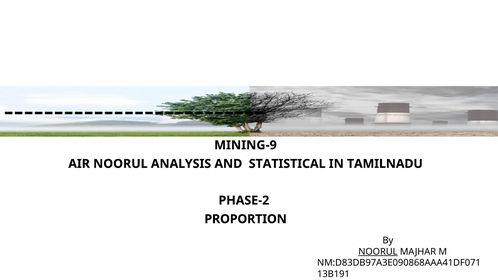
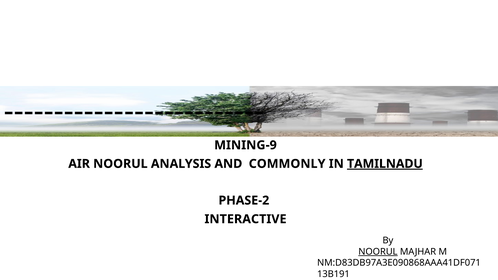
STATISTICAL: STATISTICAL -> COMMONLY
TAMILNADU underline: none -> present
PROPORTION: PROPORTION -> INTERACTIVE
